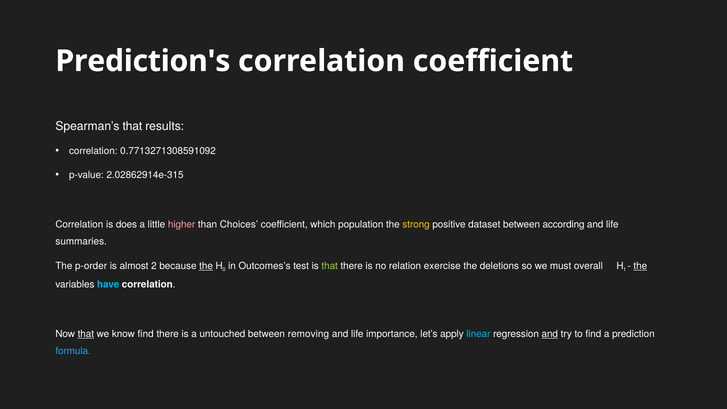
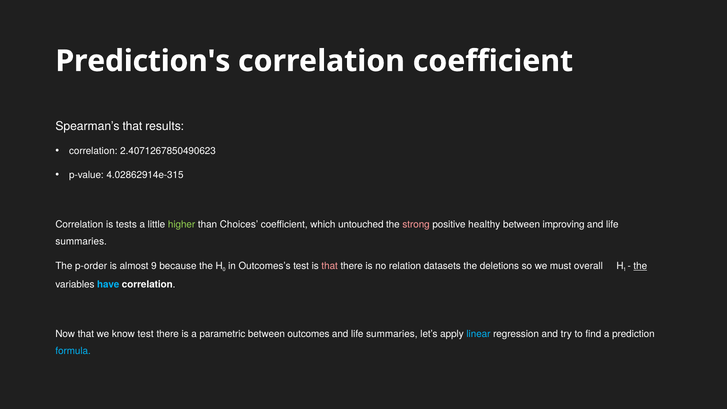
0.7713271308591092: 0.7713271308591092 -> 2.4071267850490623
2.02862914e-315: 2.02862914e-315 -> 4.02862914e-315
does: does -> tests
higher colour: pink -> light green
population: population -> untouched
strong colour: yellow -> pink
dataset: dataset -> healthy
according: according -> improving
2: 2 -> 9
the at (206, 266) underline: present -> none
that at (330, 266) colour: light green -> pink
exercise: exercise -> datasets
that at (86, 334) underline: present -> none
know find: find -> test
untouched: untouched -> parametric
removing: removing -> outcomes
importance at (392, 334): importance -> summaries
and at (550, 334) underline: present -> none
